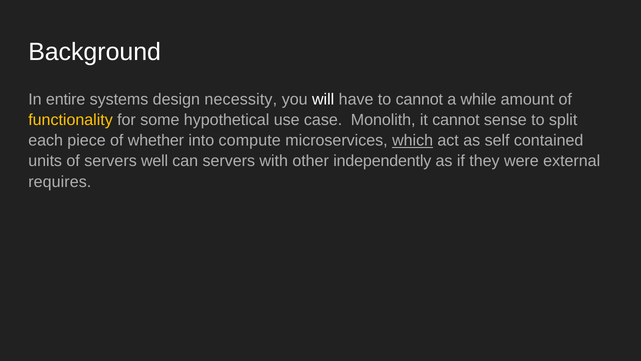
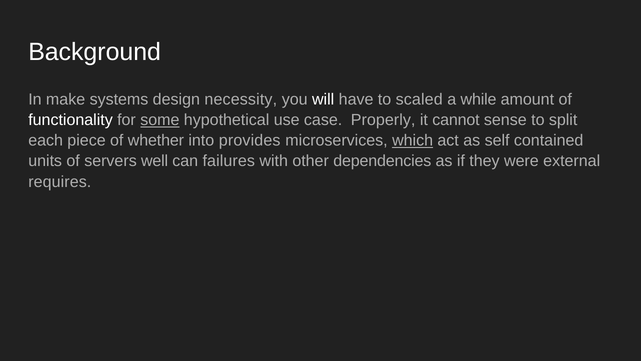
entire: entire -> make
to cannot: cannot -> scaled
functionality colour: yellow -> white
some underline: none -> present
Monolith: Monolith -> Properly
compute: compute -> provides
can servers: servers -> failures
independently: independently -> dependencies
